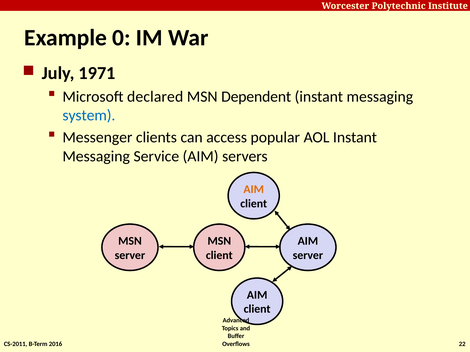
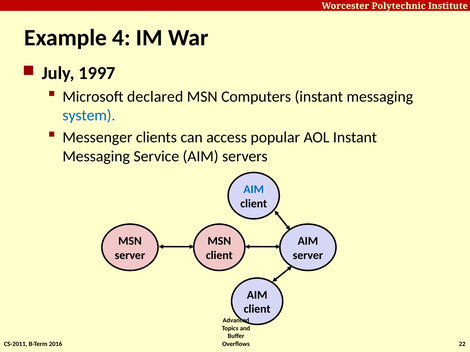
0: 0 -> 4
1971: 1971 -> 1997
Dependent: Dependent -> Computers
AIM at (254, 190) colour: orange -> blue
